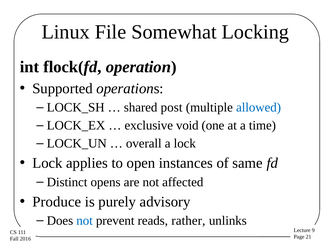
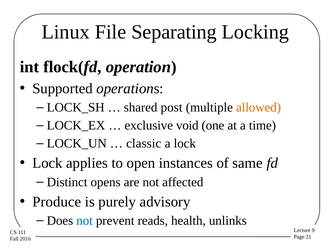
Somewhat: Somewhat -> Separating
allowed colour: blue -> orange
overall: overall -> classic
rather: rather -> health
